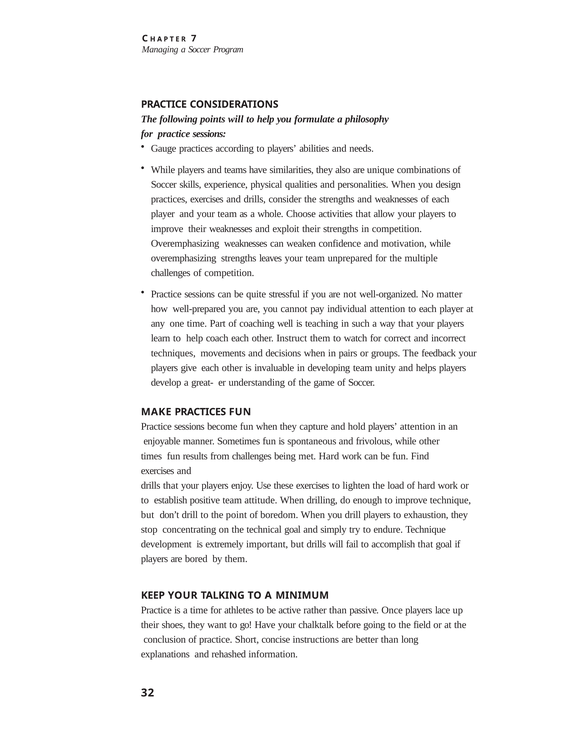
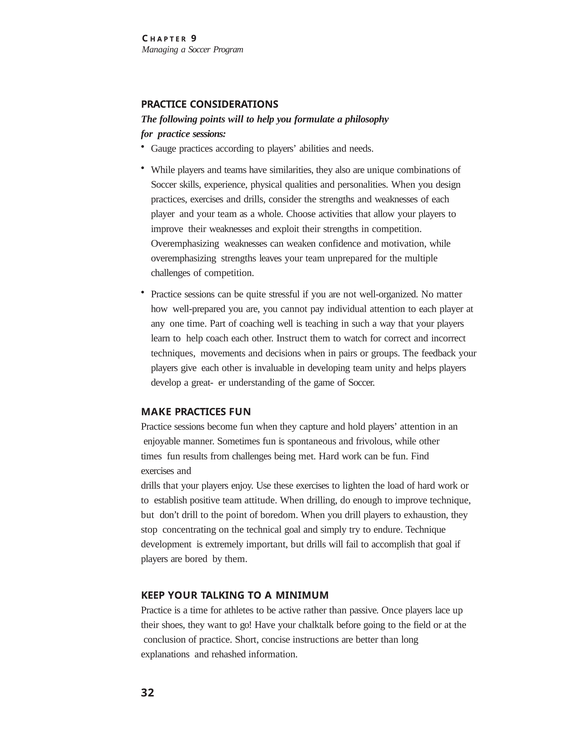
7: 7 -> 9
